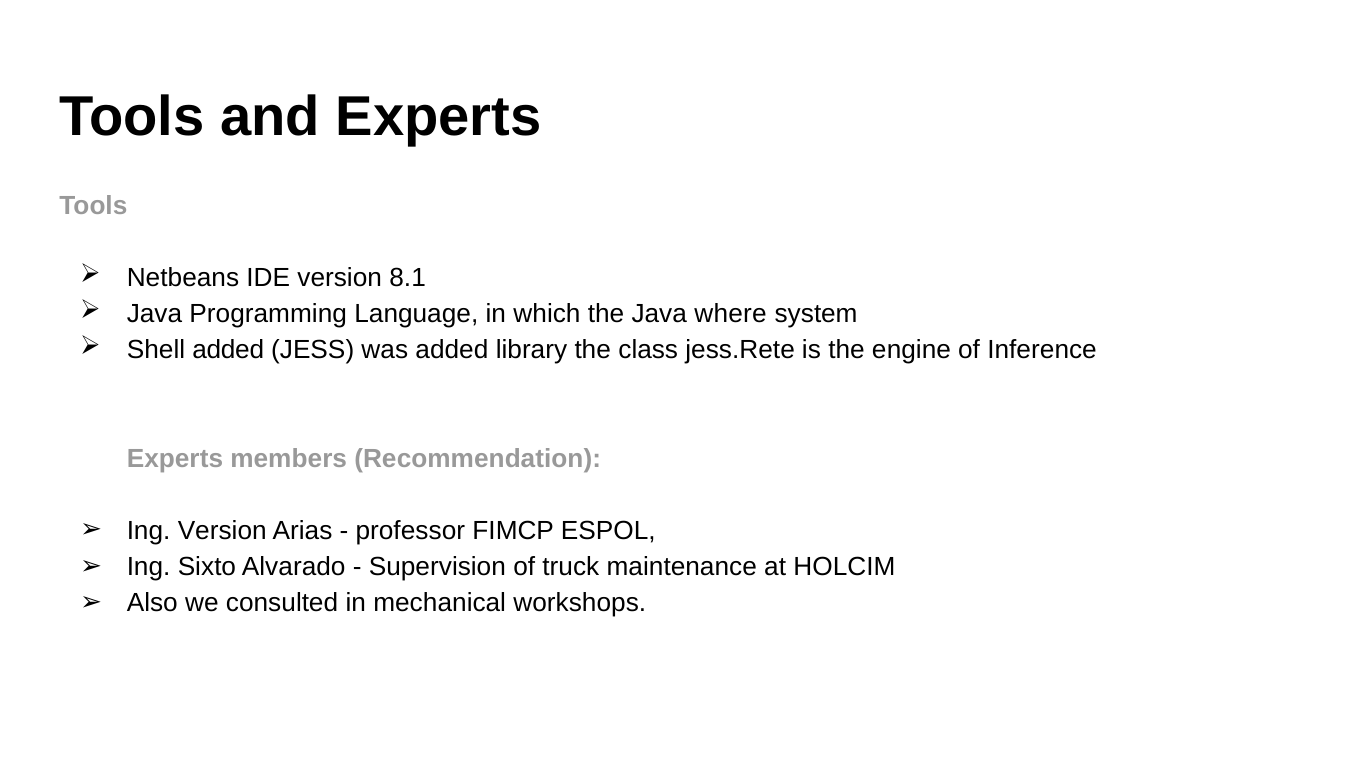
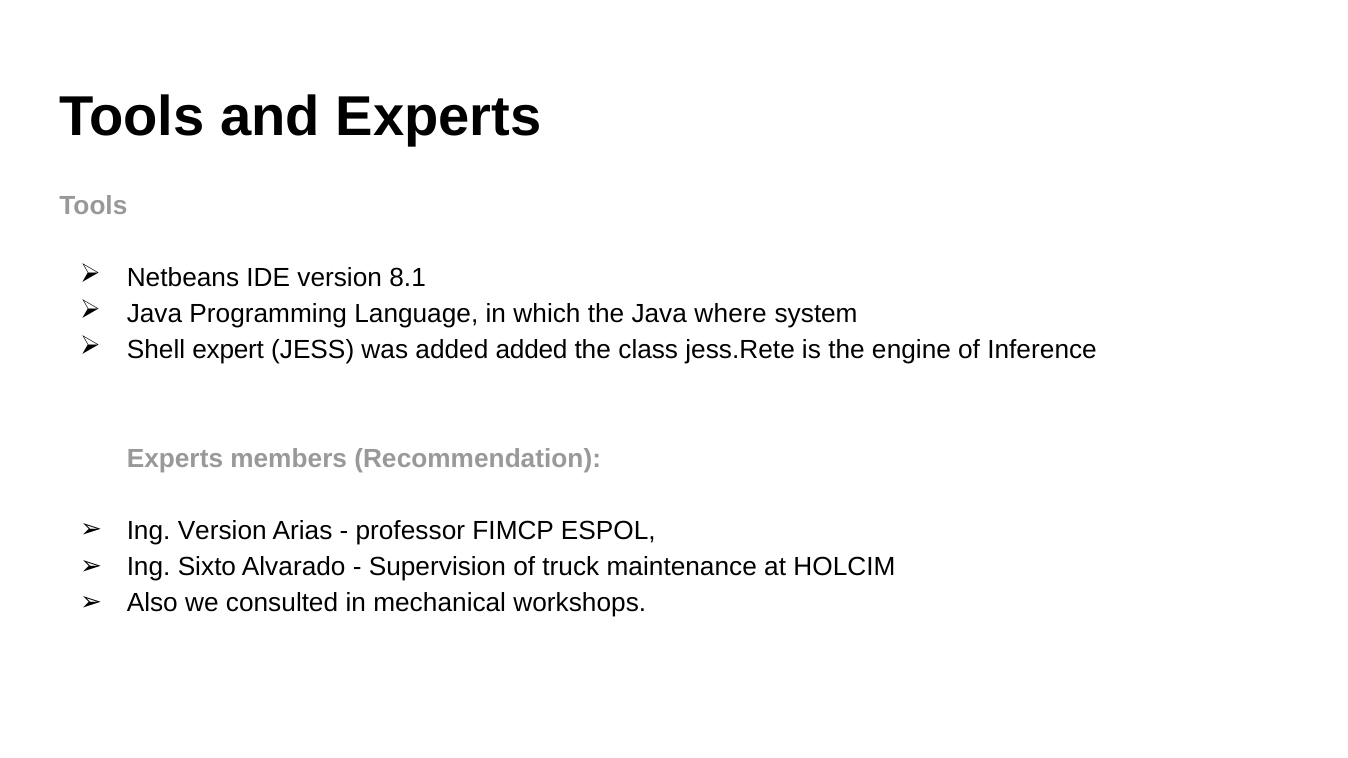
Shell added: added -> expert
added library: library -> added
